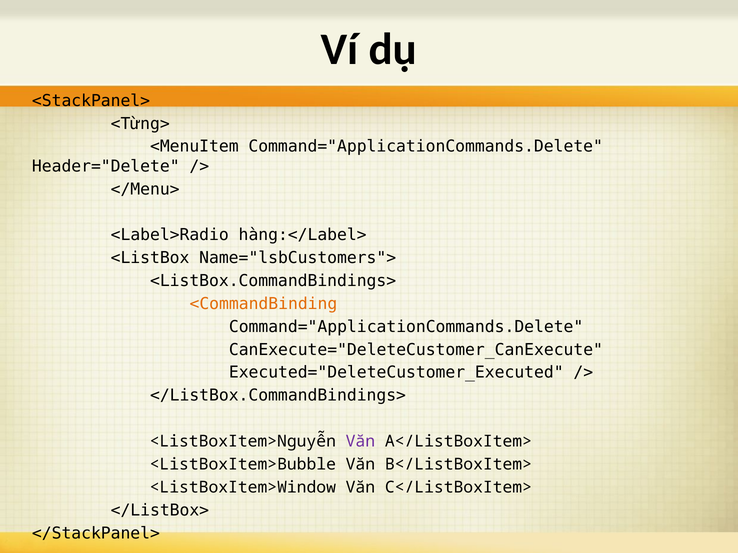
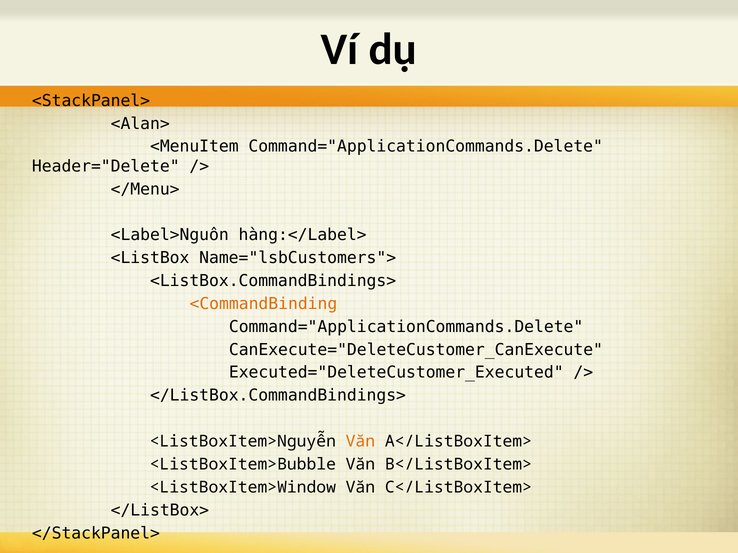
<Từng>: <Từng> -> <Alan>
<Label>Radio: <Label>Radio -> <Label>Nguồn
Văn at (360, 442) colour: purple -> orange
